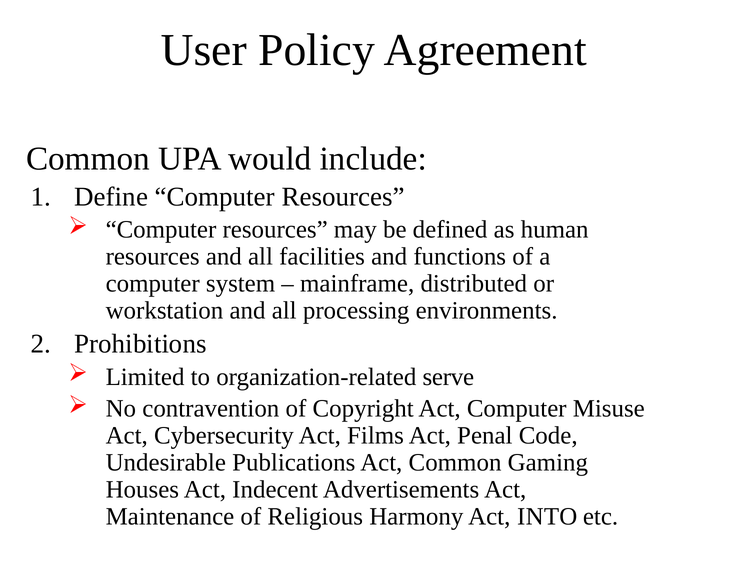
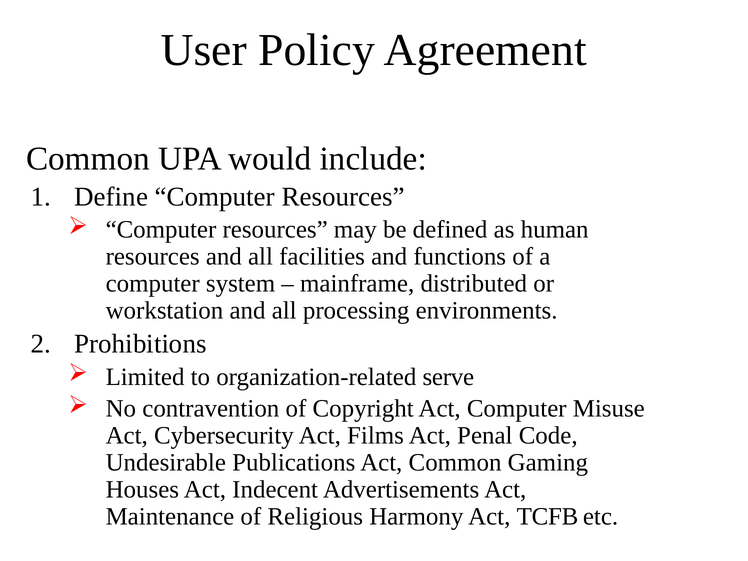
INTO: INTO -> TCFB
